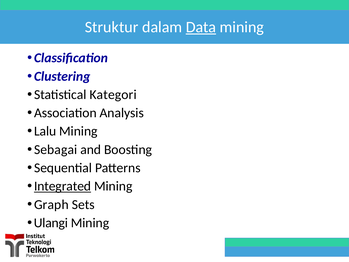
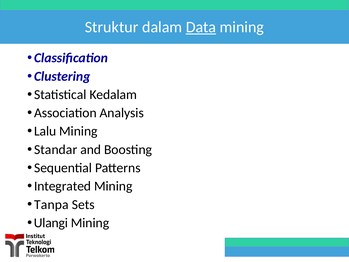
Kategori: Kategori -> Kedalam
Sebagai: Sebagai -> Standar
Integrated underline: present -> none
Graph: Graph -> Tanpa
